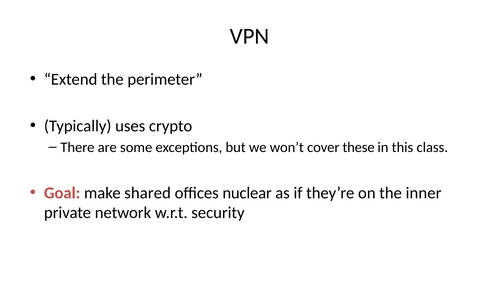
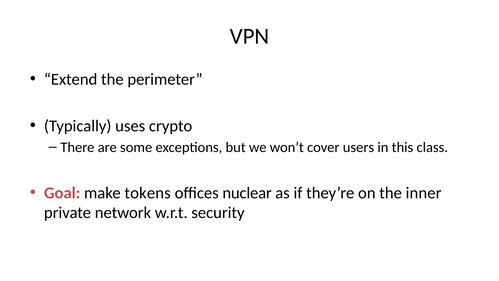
these: these -> users
shared: shared -> tokens
